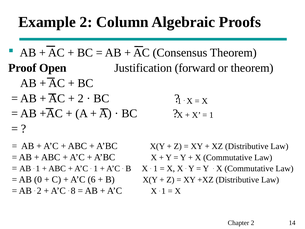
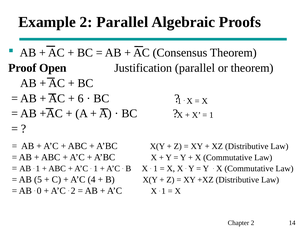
2 Column: Column -> Parallel
Justification forward: forward -> parallel
2 at (81, 98): 2 -> 6
0: 0 -> 5
6: 6 -> 4
2 at (39, 191): 2 -> 0
8 at (73, 191): 8 -> 2
